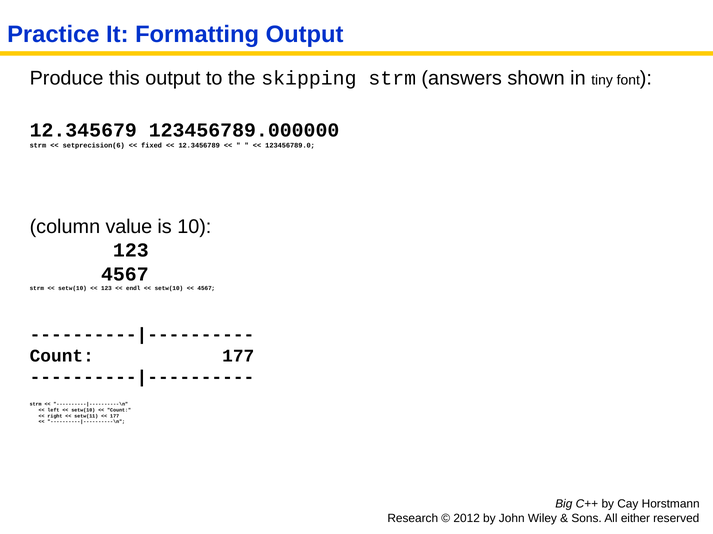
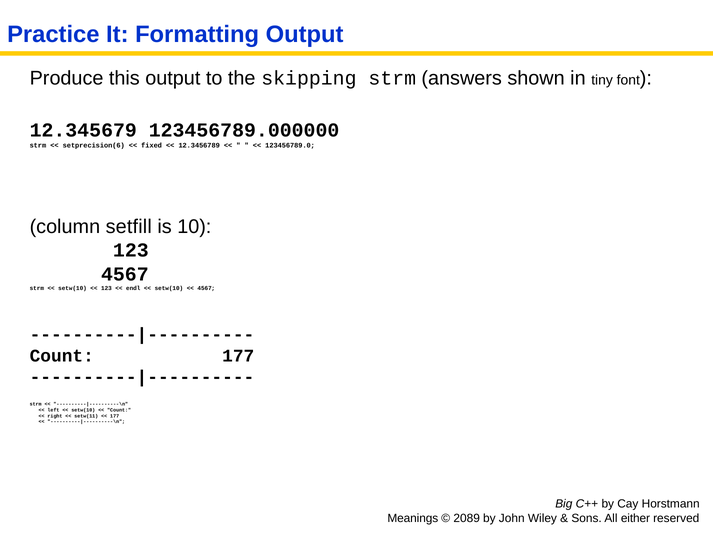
value: value -> setfill
Research: Research -> Meanings
2012: 2012 -> 2089
